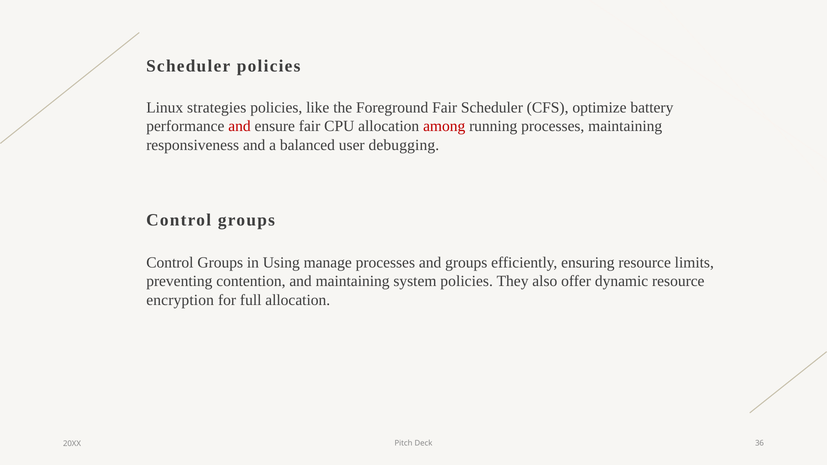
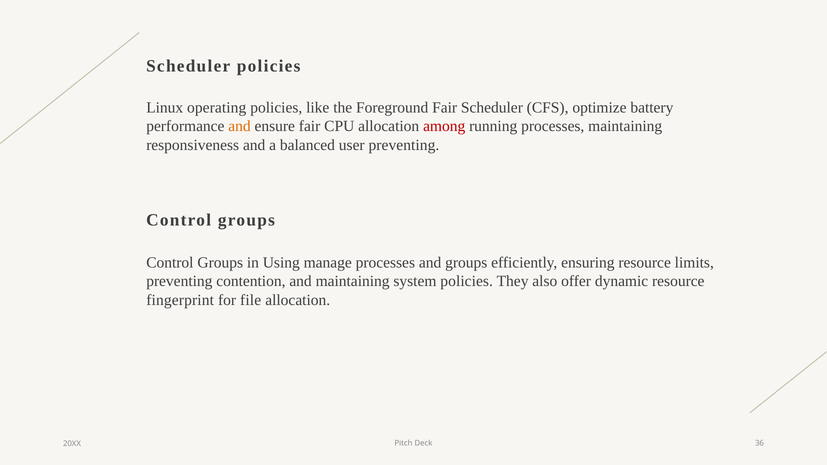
strategies: strategies -> operating
and at (240, 126) colour: red -> orange
user debugging: debugging -> preventing
encryption: encryption -> fingerprint
full: full -> file
